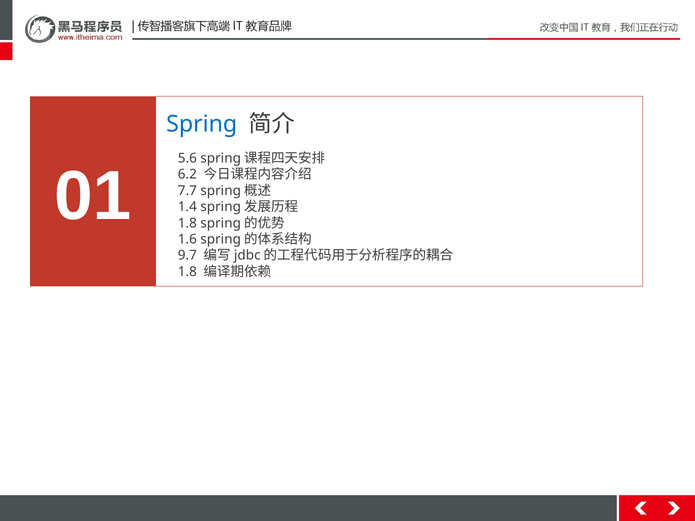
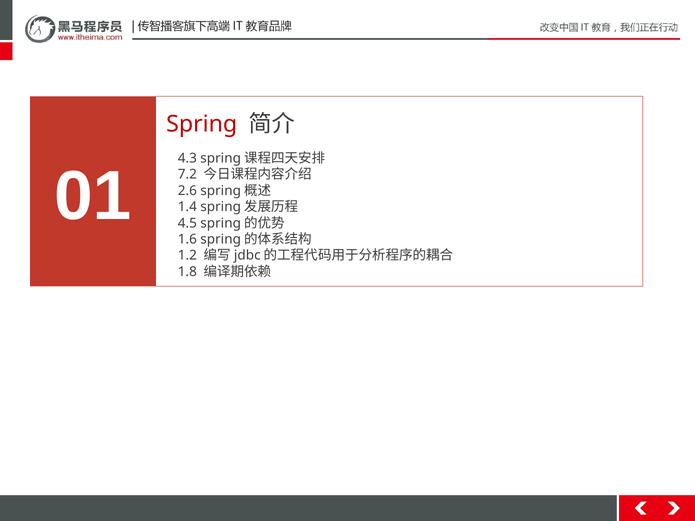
Spring colour: blue -> red
5.6: 5.6 -> 4.3
6.2: 6.2 -> 7.2
7.7: 7.7 -> 2.6
1.8 at (187, 223): 1.8 -> 4.5
9.7: 9.7 -> 1.2
